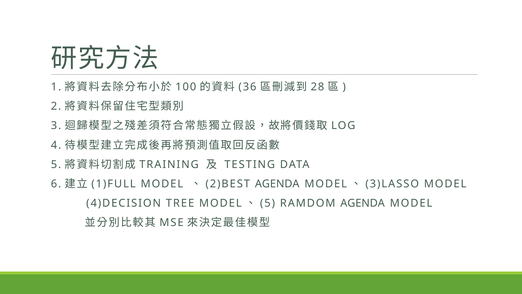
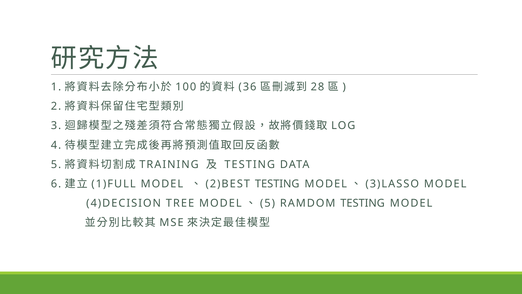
AGENDA at (277, 184): AGENDA -> TESTING
RAMDOM AGENDA: AGENDA -> TESTING
